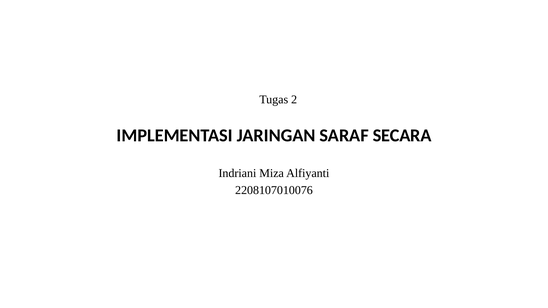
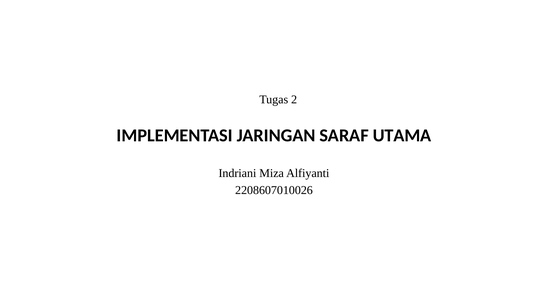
SECARA: SECARA -> UTAMA
2208107010076: 2208107010076 -> 2208607010026
